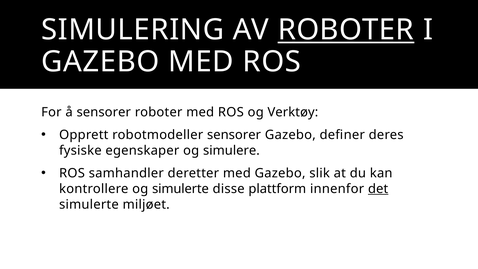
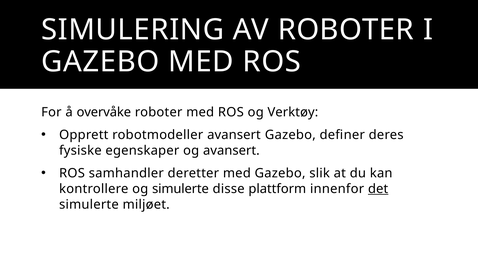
ROBOTER at (346, 30) underline: present -> none
å sensorer: sensorer -> overvåke
robotmodeller sensorer: sensorer -> avansert
og simulere: simulere -> avansert
